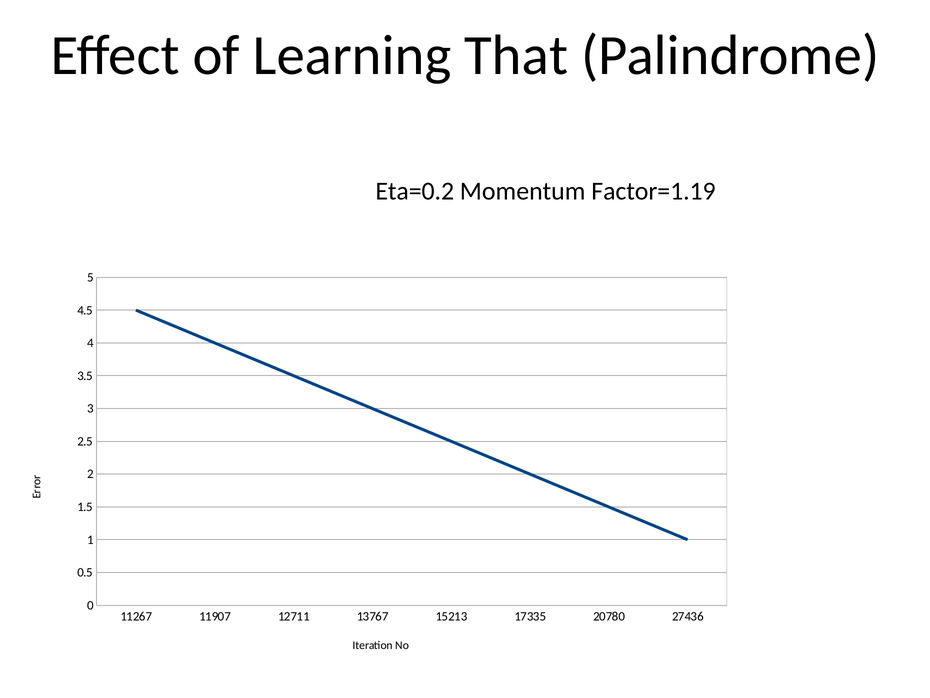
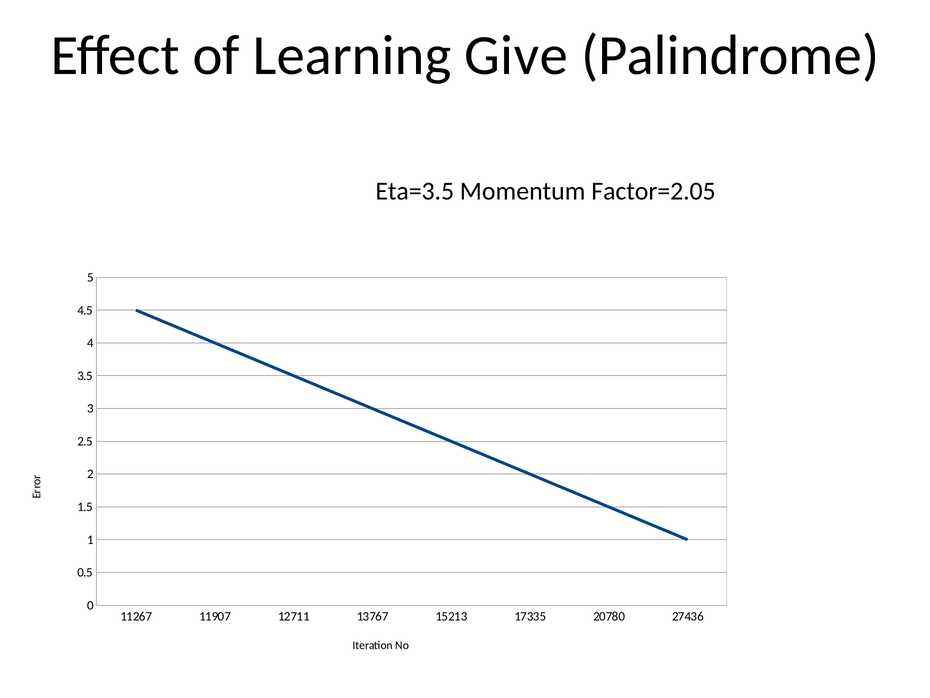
That: That -> Give
Eta=0.2: Eta=0.2 -> Eta=3.5
Factor=1.19: Factor=1.19 -> Factor=2.05
